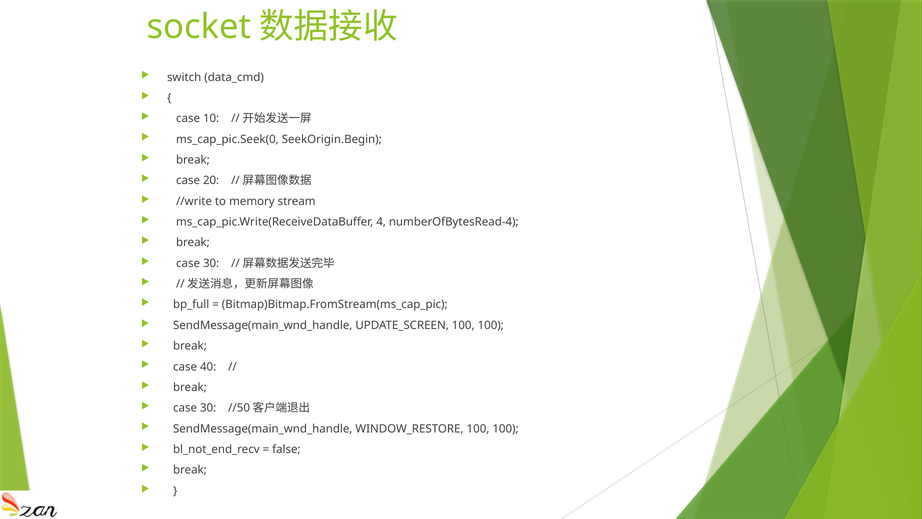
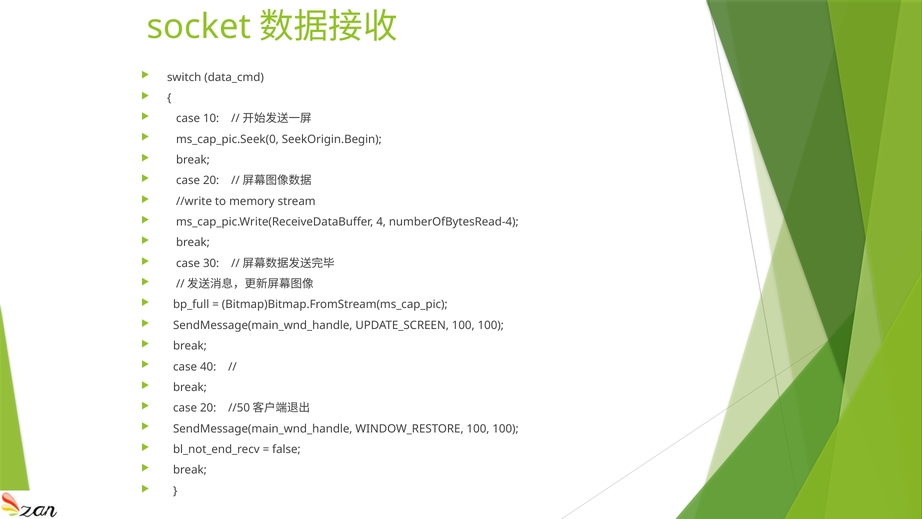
30 at (208, 408): 30 -> 20
